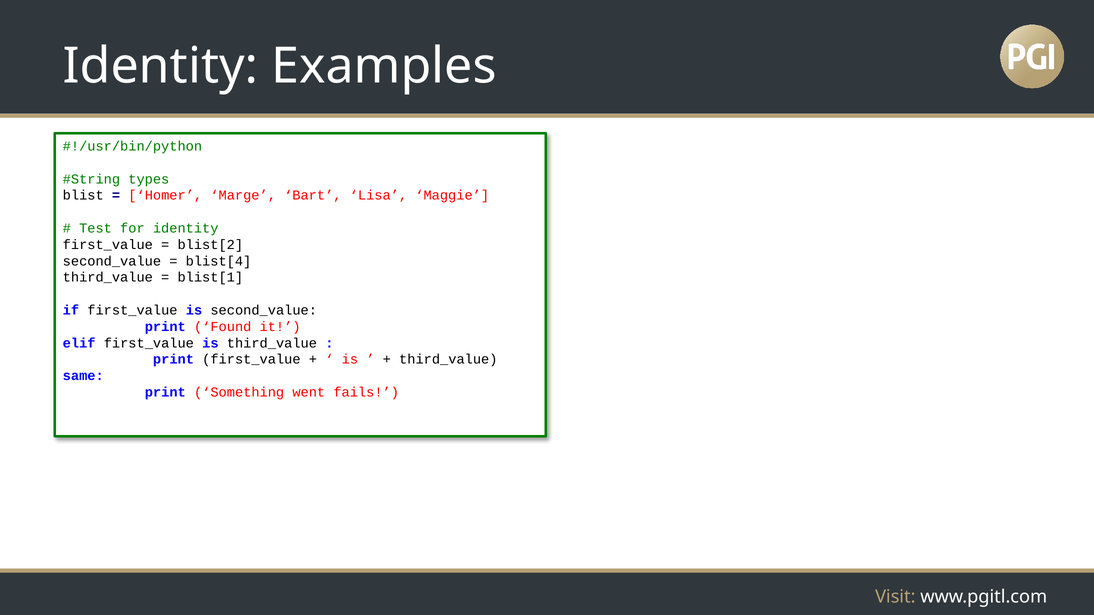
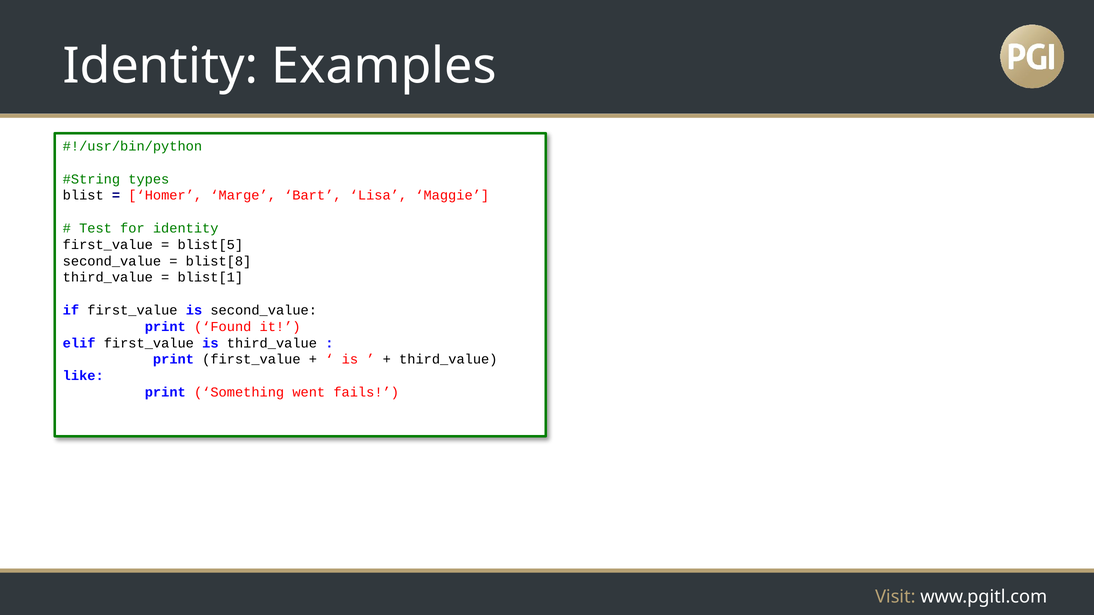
blist[2: blist[2 -> blist[5
blist[4: blist[4 -> blist[8
same: same -> like
